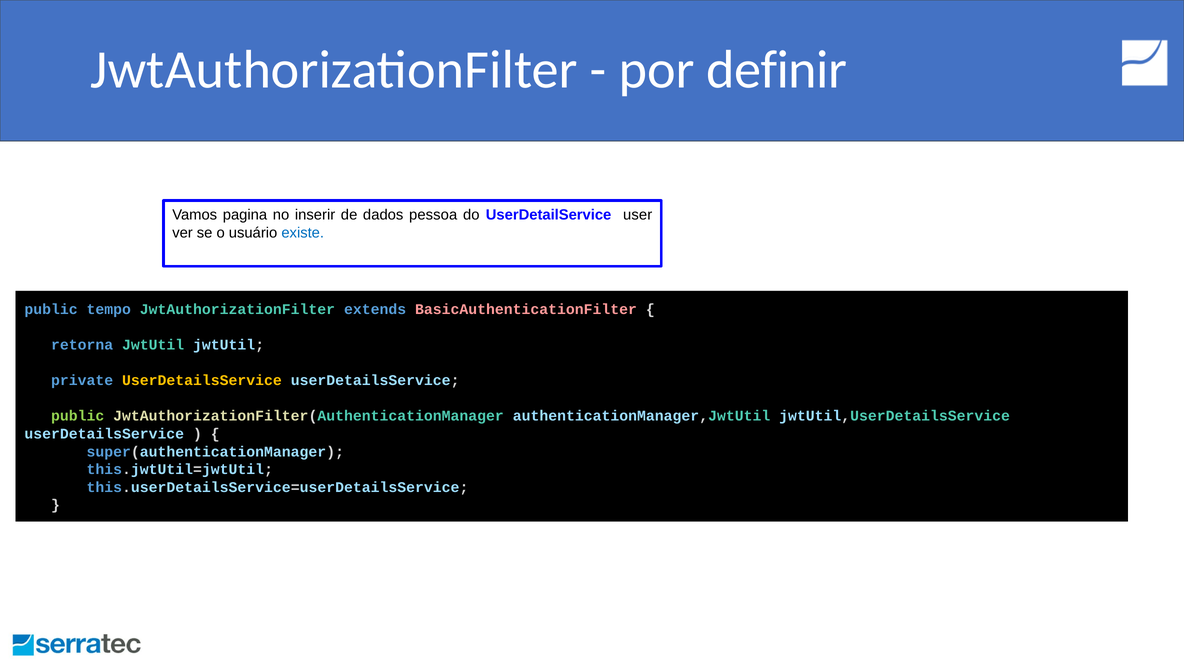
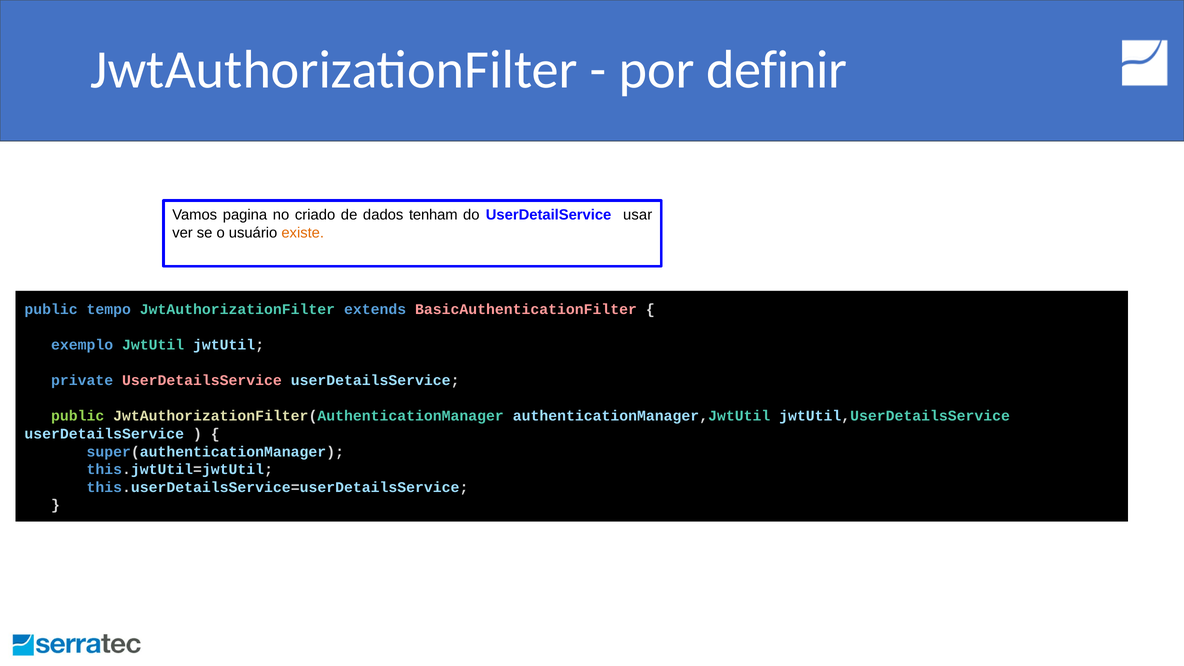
inserir: inserir -> criado
pessoa: pessoa -> tenham
user: user -> usar
existe colour: blue -> orange
retorna: retorna -> exemplo
UserDetailsService at (202, 381) colour: yellow -> pink
